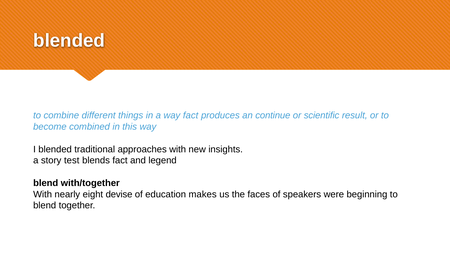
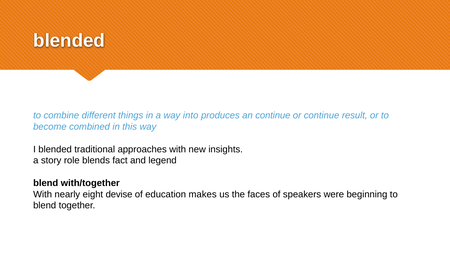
way fact: fact -> into
or scientific: scientific -> continue
test: test -> role
